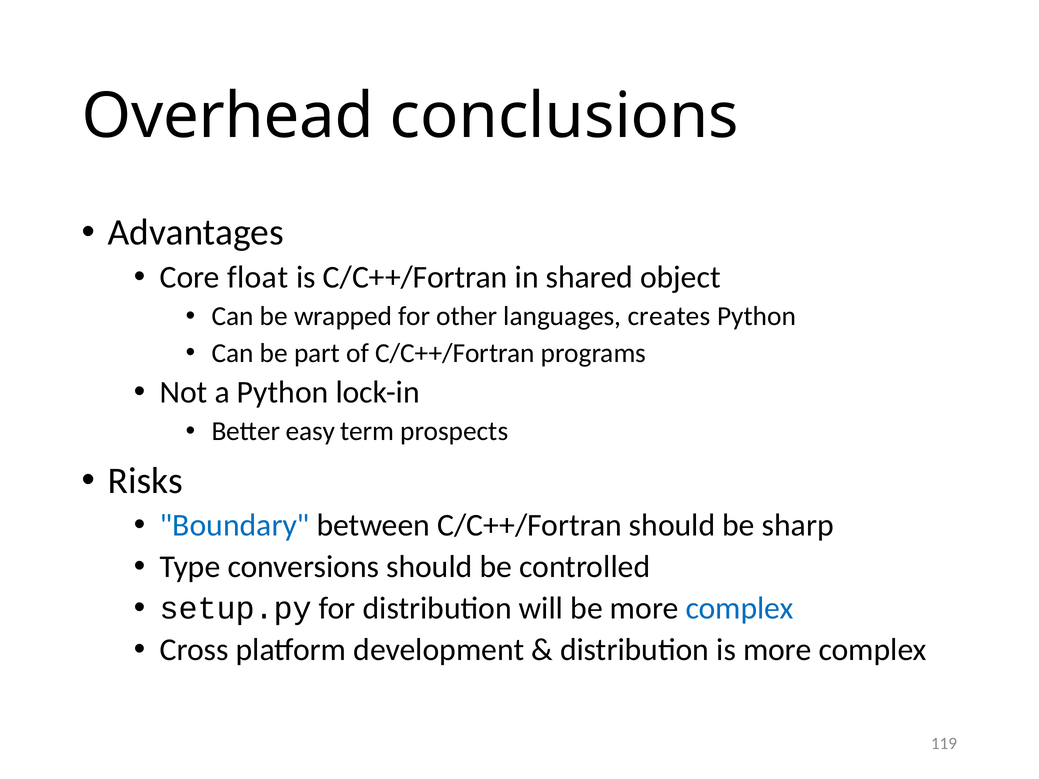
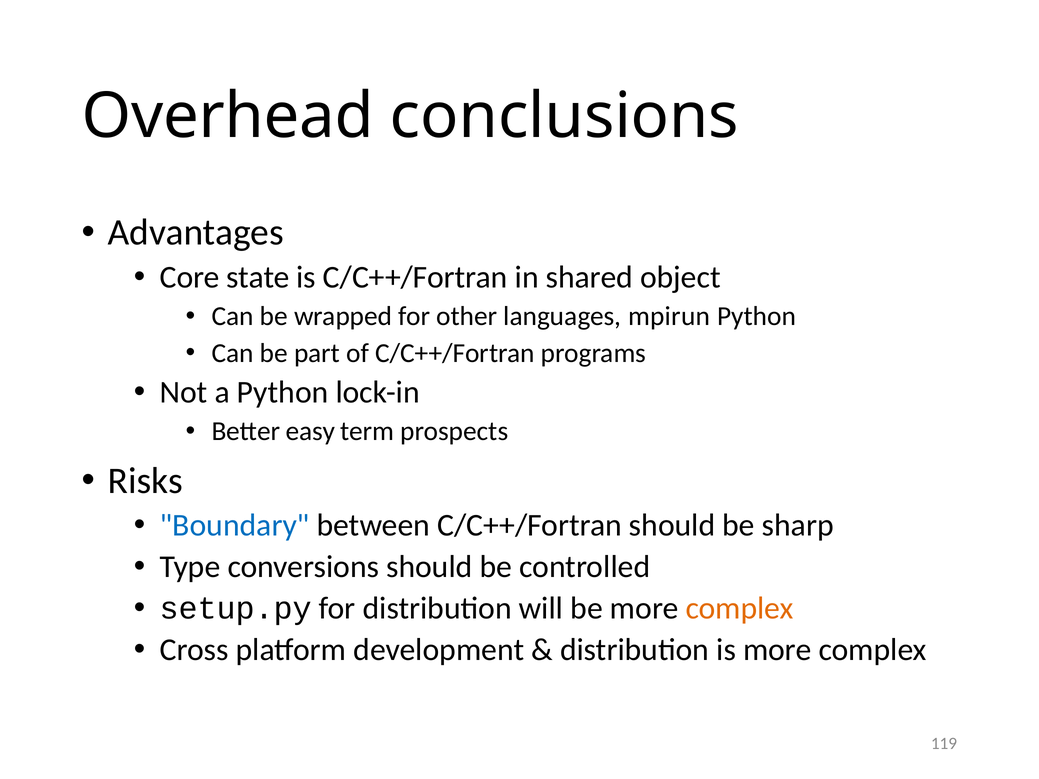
float: float -> state
creates: creates -> mpirun
complex at (740, 609) colour: blue -> orange
